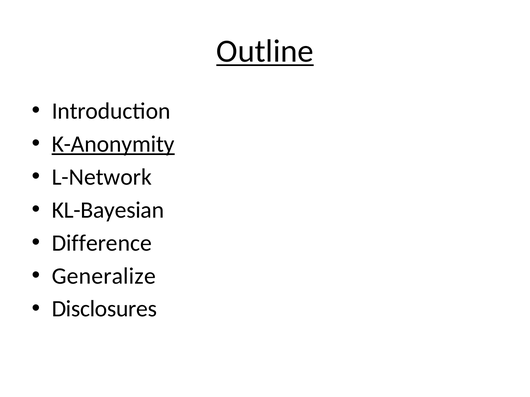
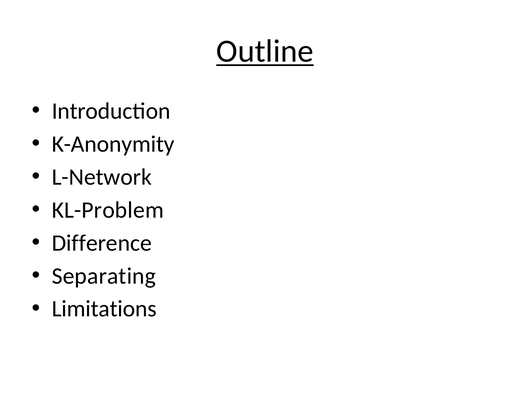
K-Anonymity underline: present -> none
KL-Bayesian: KL-Bayesian -> KL-Problem
Generalize: Generalize -> Separating
Disclosures: Disclosures -> Limitations
